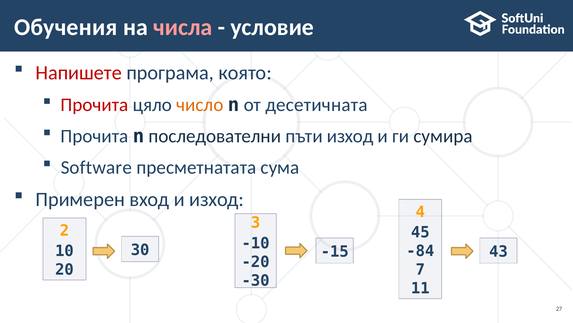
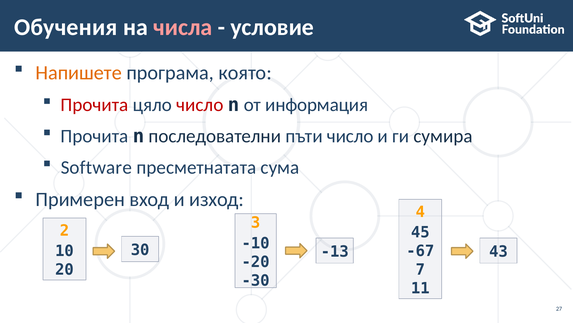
Напишете colour: red -> orange
число at (200, 105) colour: orange -> red
десетичната: десетичната -> информация
пъти изход: изход -> число
-84: -84 -> -67
-15: -15 -> -13
